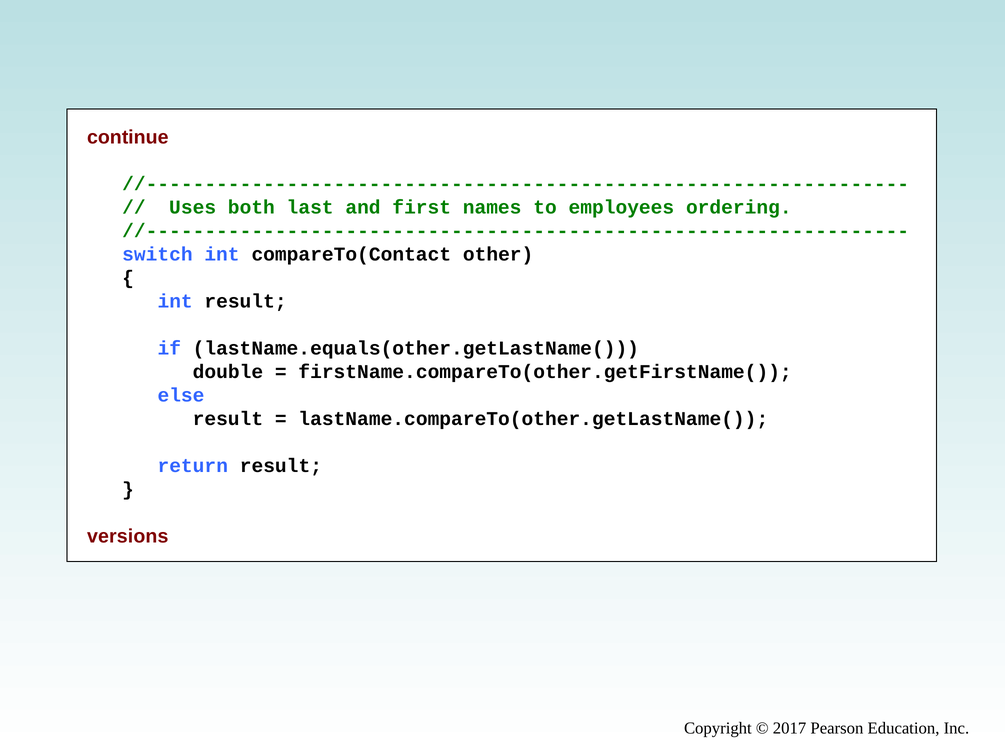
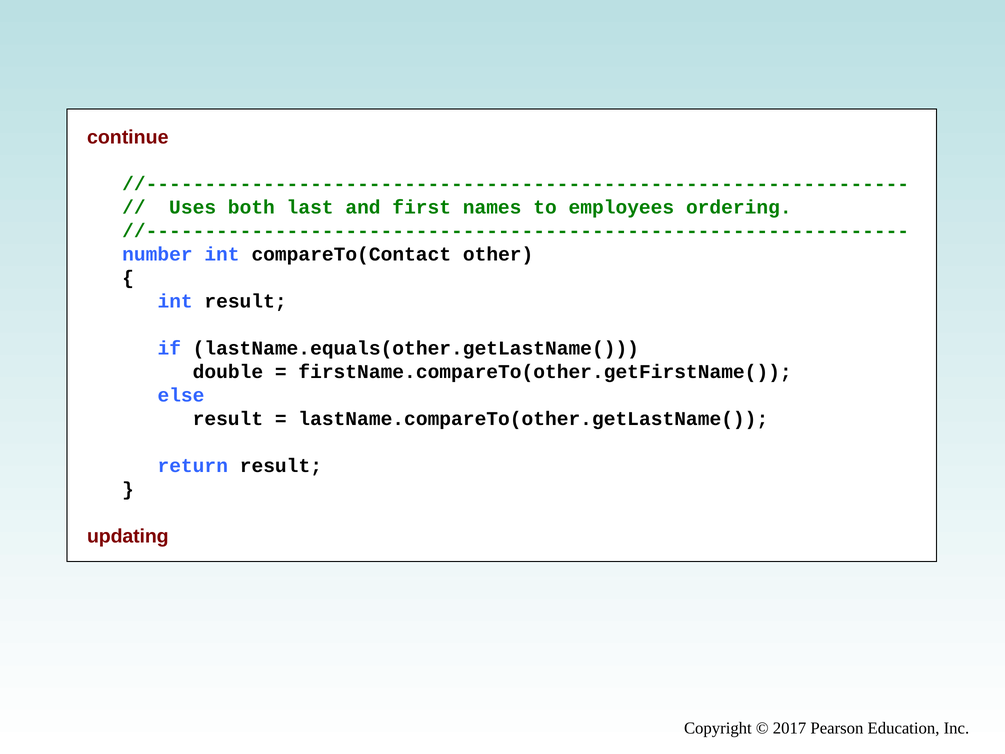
switch: switch -> number
versions: versions -> updating
